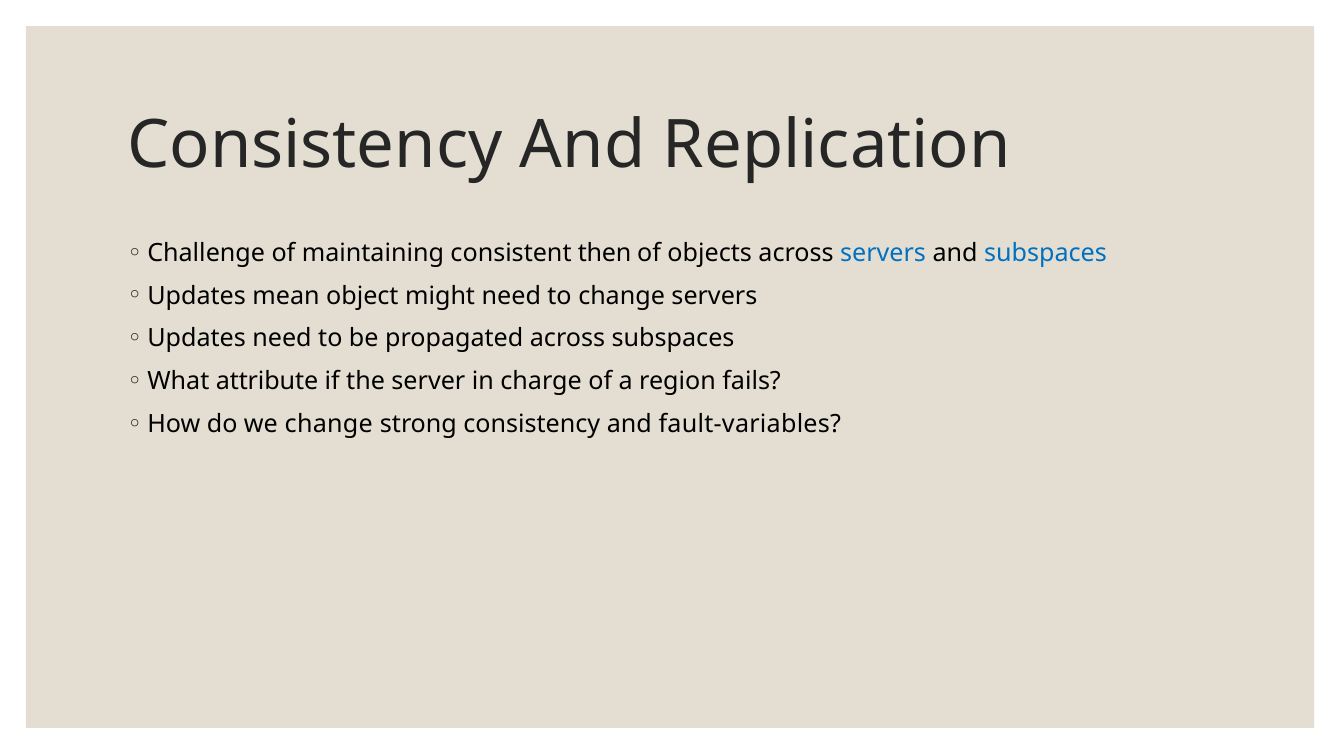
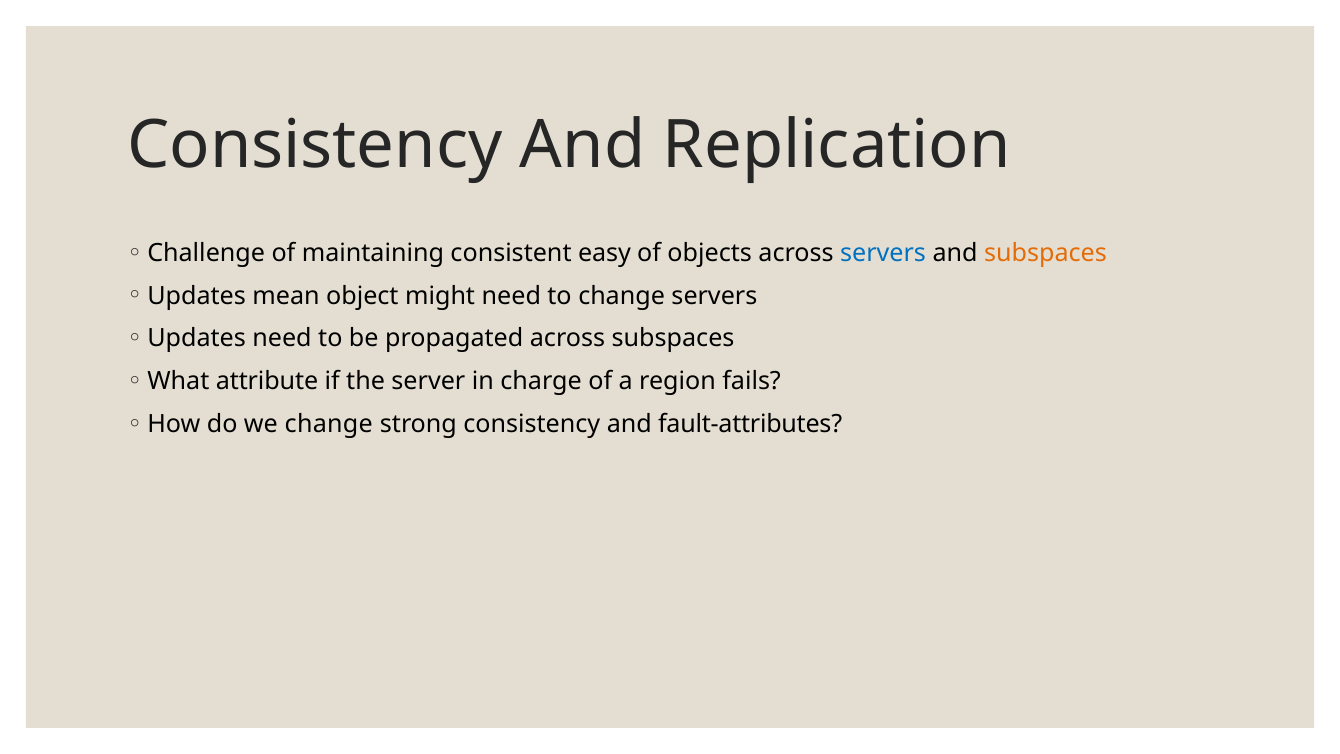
then: then -> easy
subspaces at (1046, 253) colour: blue -> orange
fault-variables: fault-variables -> fault-attributes
